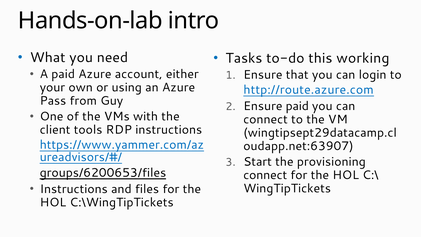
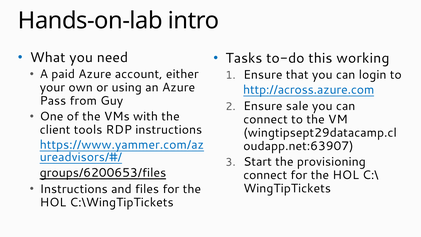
http://route.azure.com: http://route.azure.com -> http://across.azure.com
Ensure paid: paid -> sale
